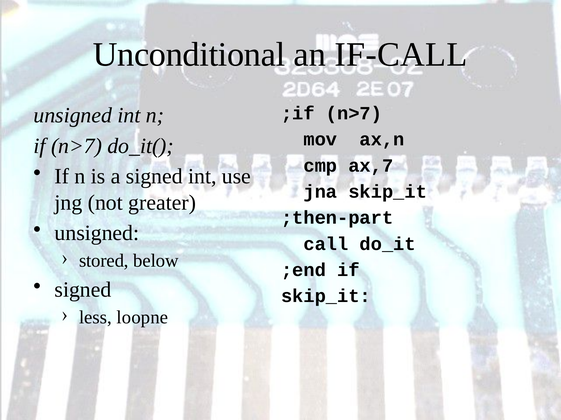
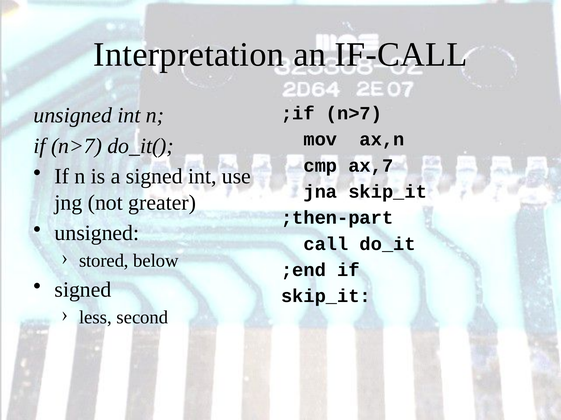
Unconditional: Unconditional -> Interpretation
loopne: loopne -> second
